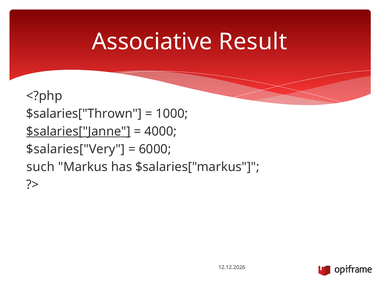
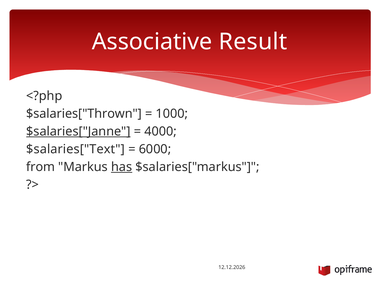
$salaries["Very: $salaries["Very -> $salaries["Text
such: such -> from
has underline: none -> present
